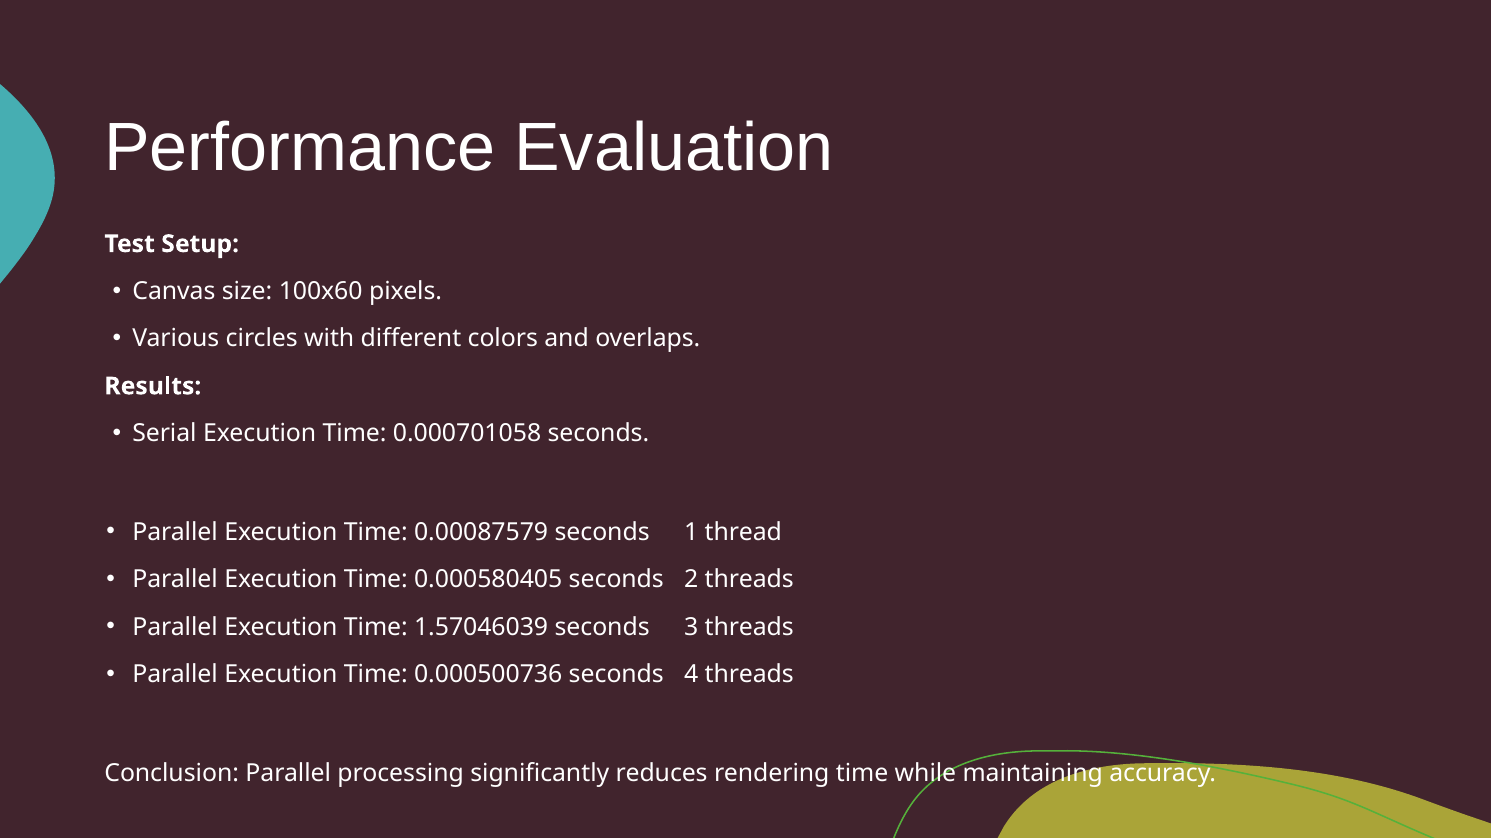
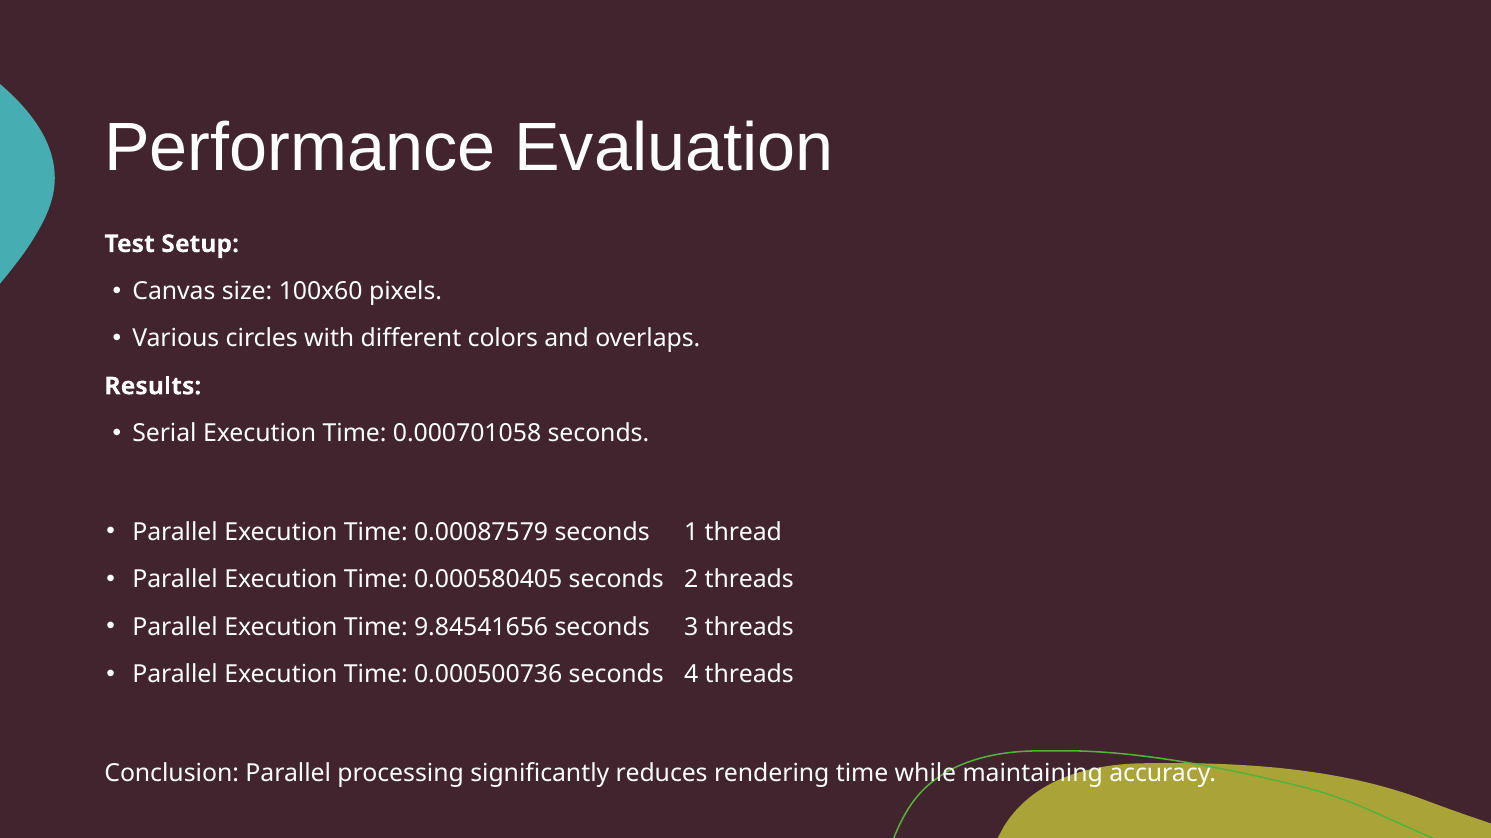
1.57046039: 1.57046039 -> 9.84541656
